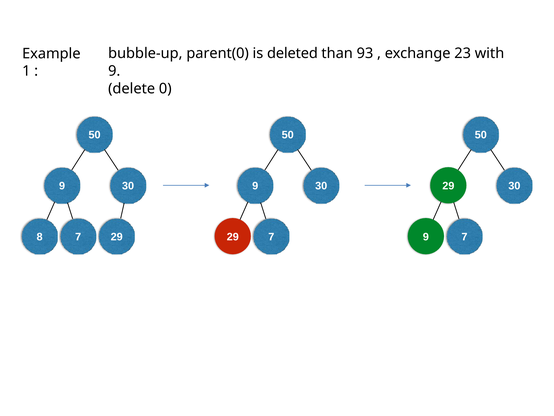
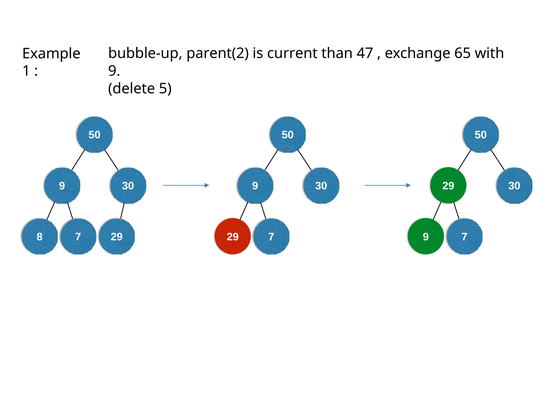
parent(0: parent(0 -> parent(2
deleted: deleted -> current
93: 93 -> 47
23: 23 -> 65
0: 0 -> 5
